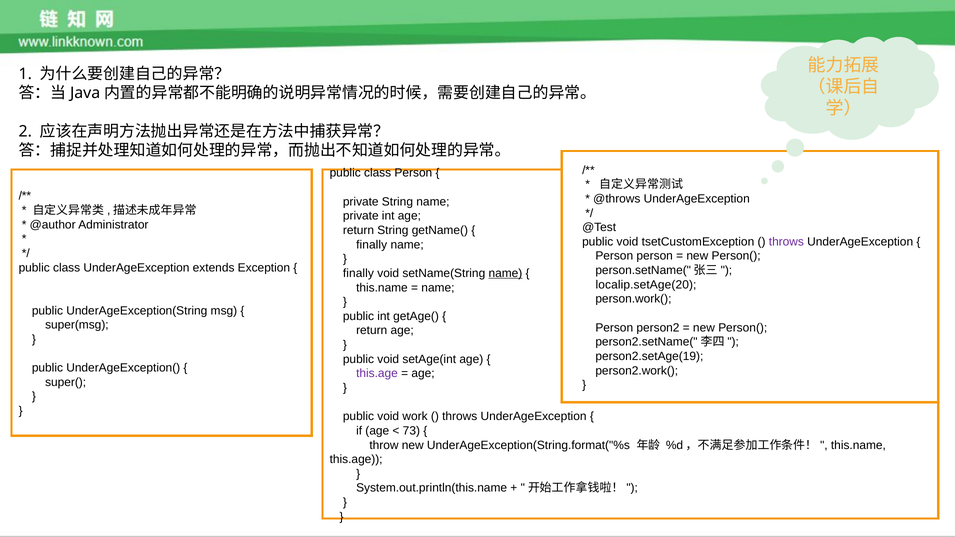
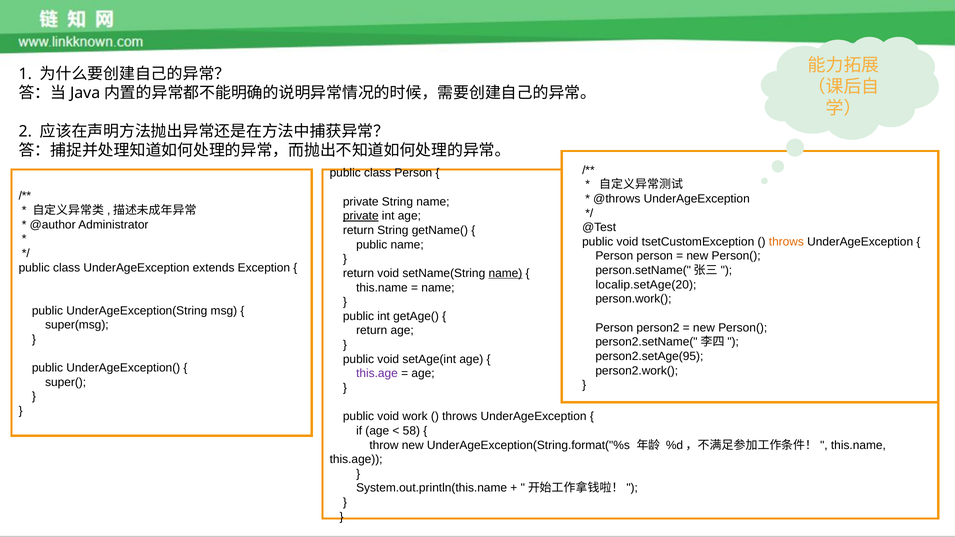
private at (361, 216) underline: none -> present
throws at (786, 242) colour: purple -> orange
finally at (372, 245): finally -> public
finally at (358, 273): finally -> return
person2.setAge(19: person2.setAge(19 -> person2.setAge(95
73: 73 -> 58
